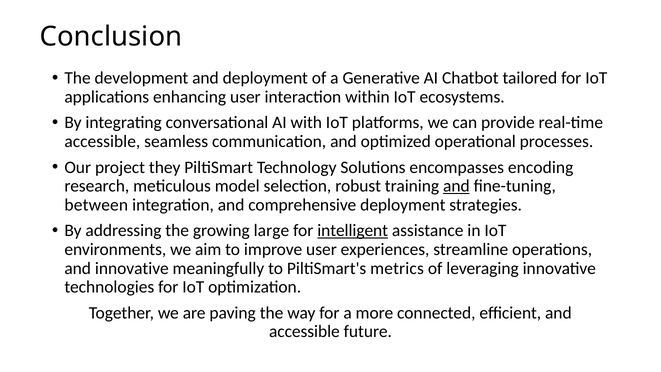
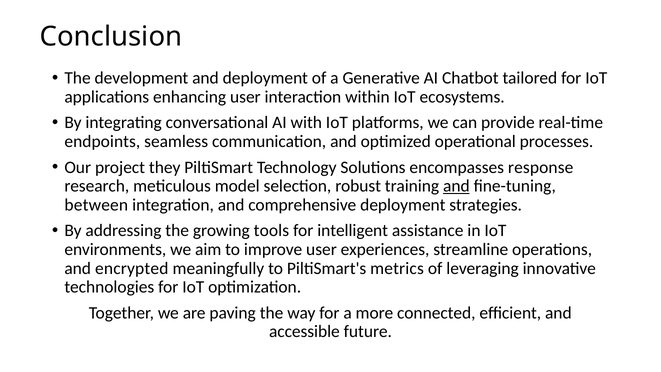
accessible at (102, 141): accessible -> endpoints
encoding: encoding -> response
large: large -> tools
intelligent underline: present -> none
and innovative: innovative -> encrypted
